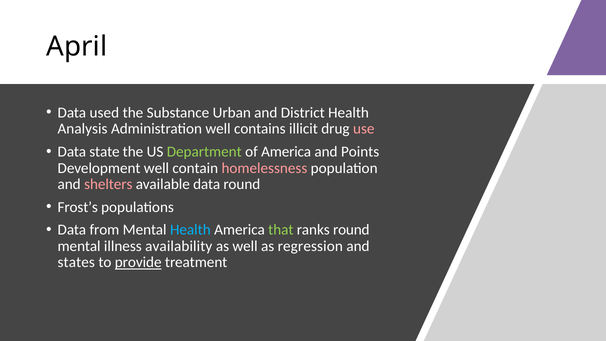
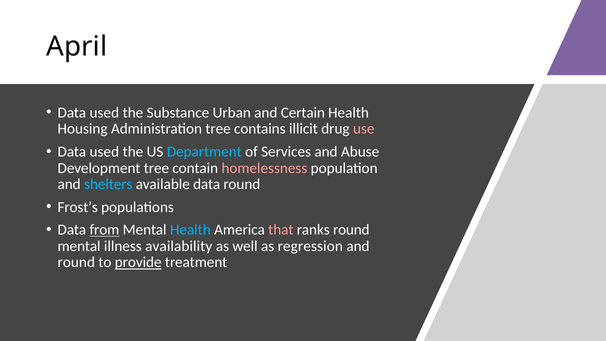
District: District -> Certain
Analysis: Analysis -> Housing
Administration well: well -> tree
state at (104, 152): state -> used
Department colour: light green -> light blue
of America: America -> Services
Points: Points -> Abuse
Development well: well -> tree
shelters colour: pink -> light blue
from underline: none -> present
that colour: light green -> pink
states at (76, 262): states -> round
